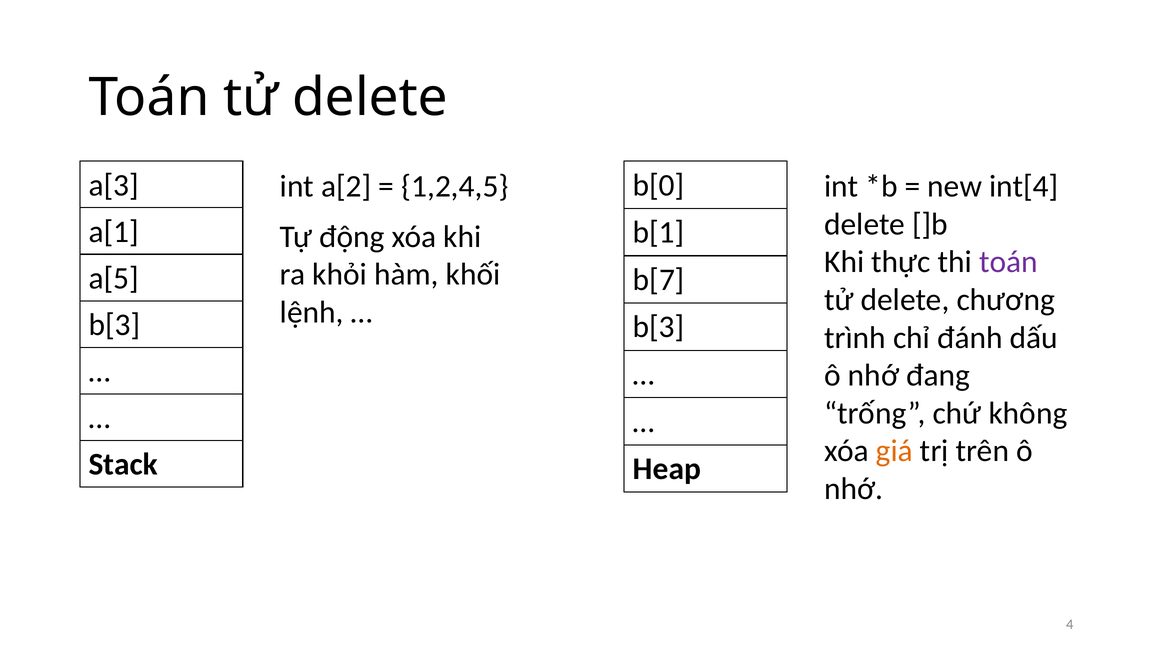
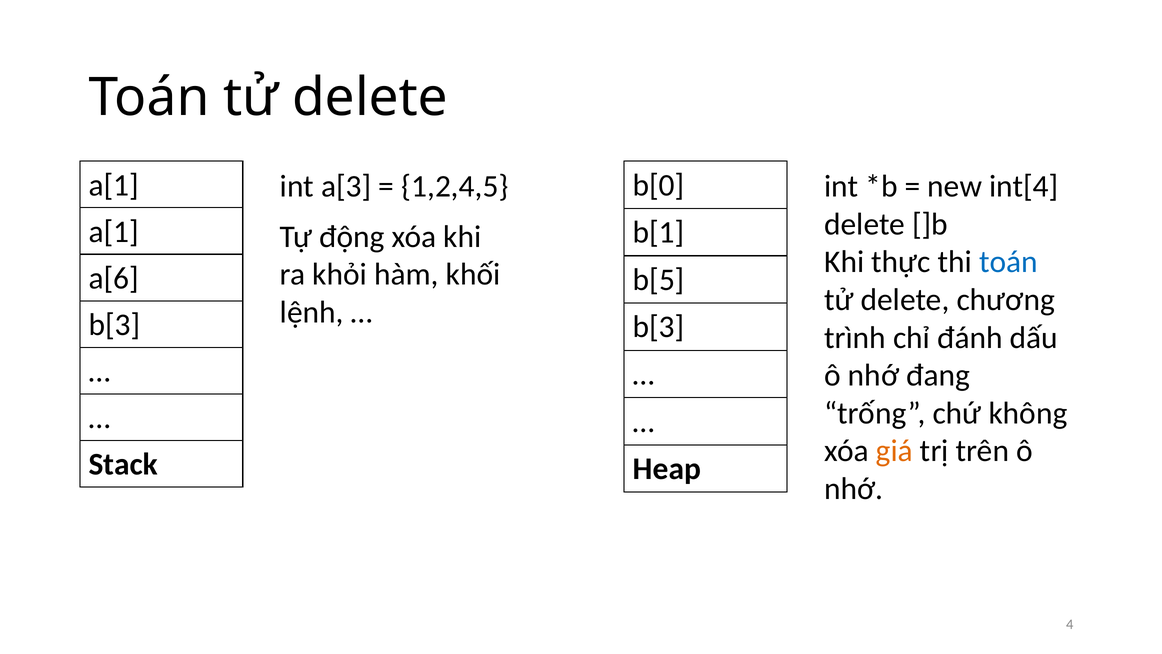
a[3 at (114, 185): a[3 -> a[1
a[2: a[2 -> a[3
toán at (1008, 262) colour: purple -> blue
a[5: a[5 -> a[6
b[7: b[7 -> b[5
